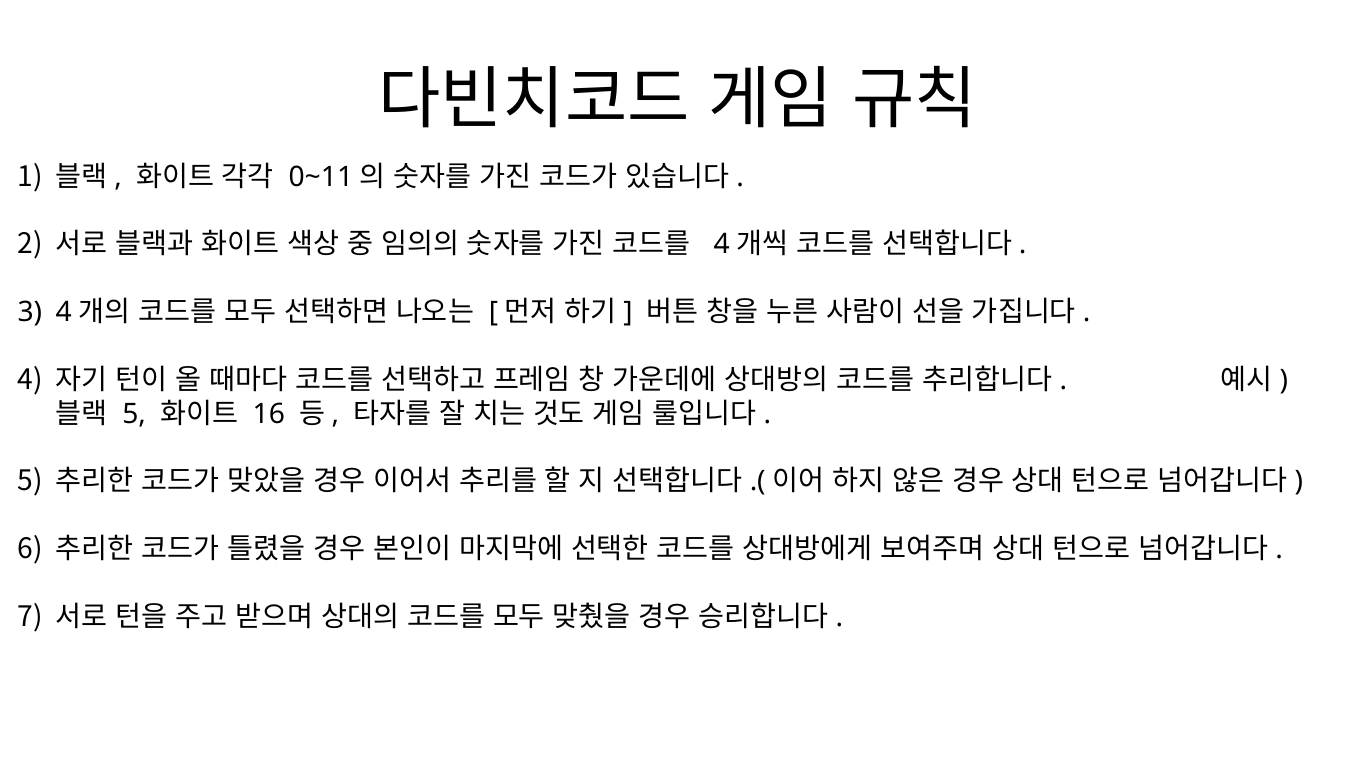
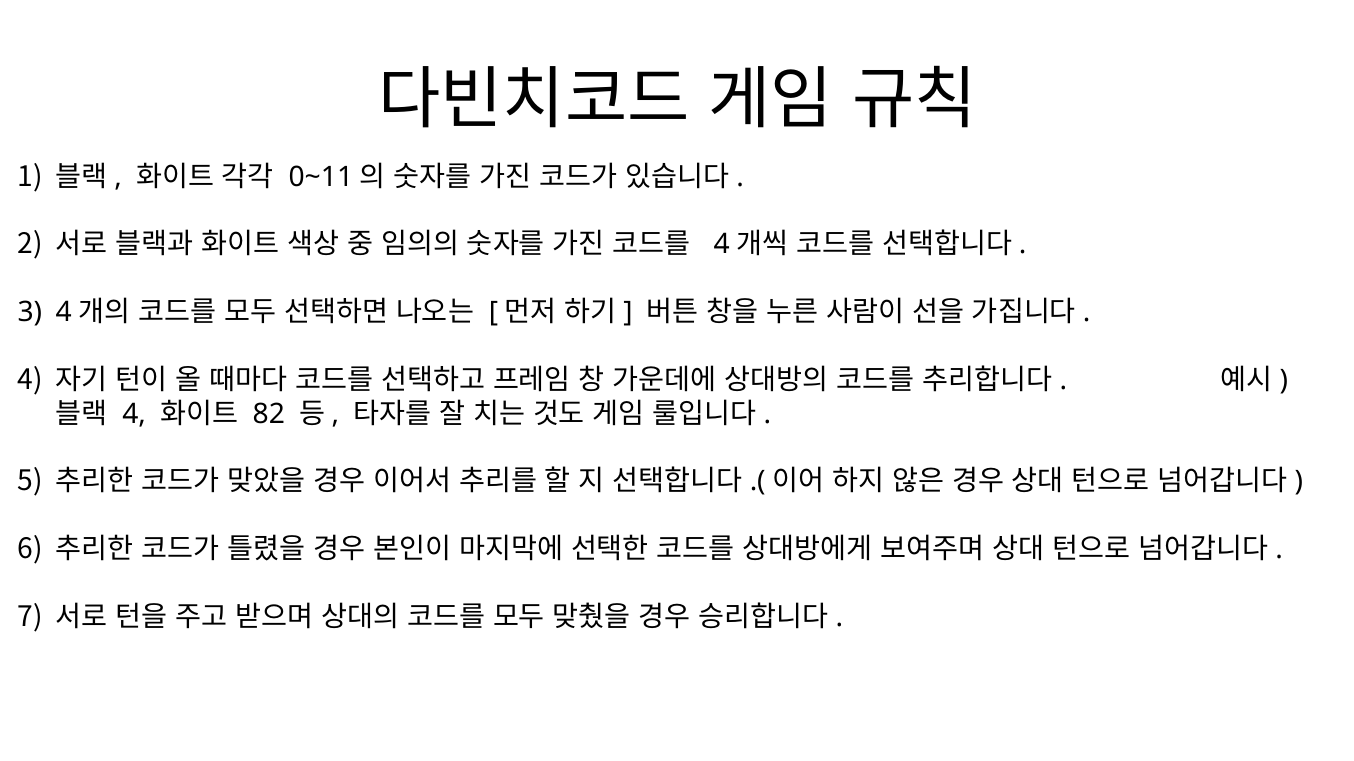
5 at (134, 414): 5 -> 4
16: 16 -> 82
